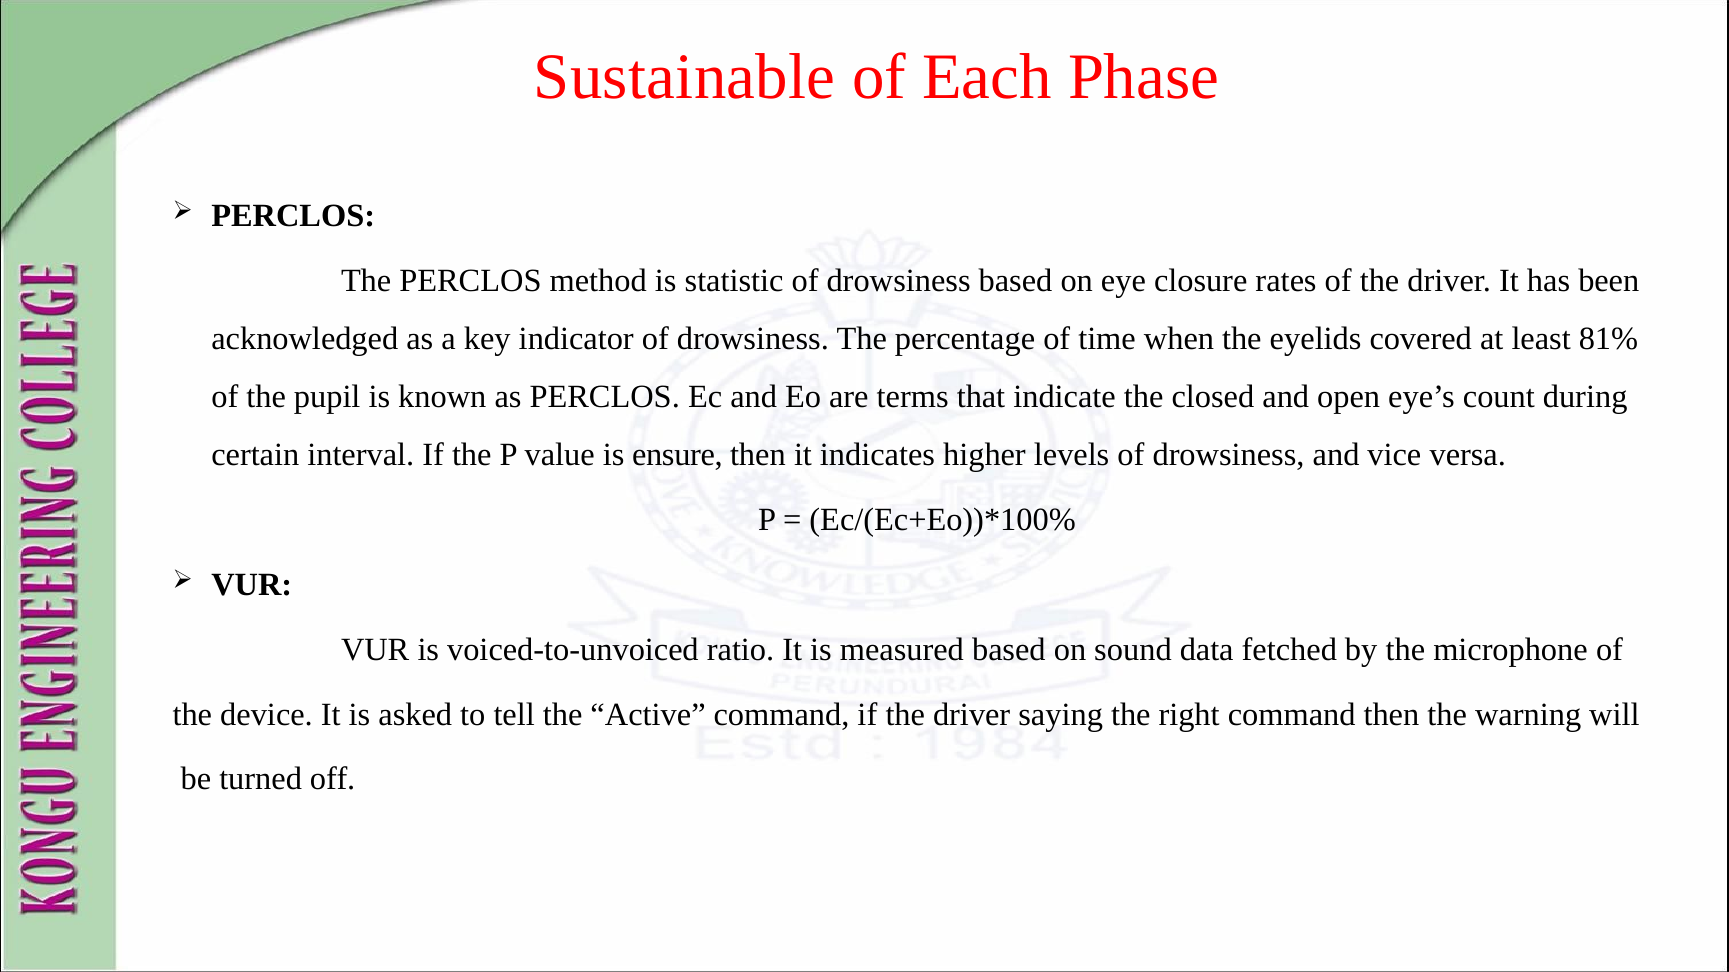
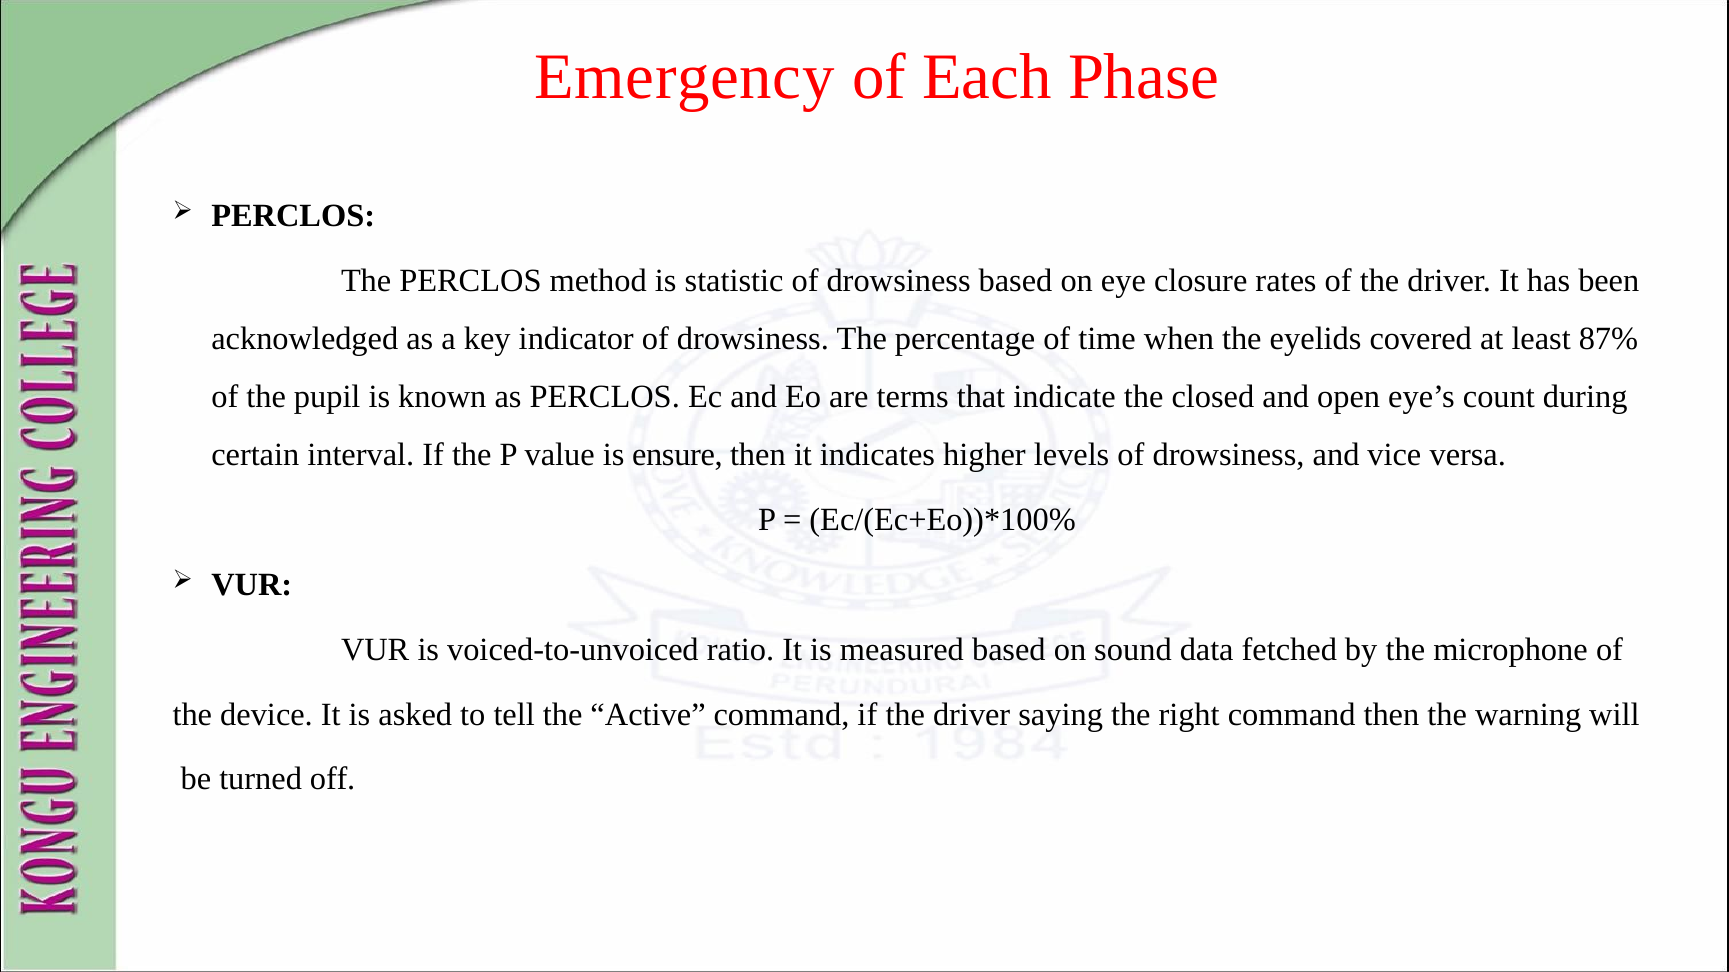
Sustainable: Sustainable -> Emergency
81%: 81% -> 87%
